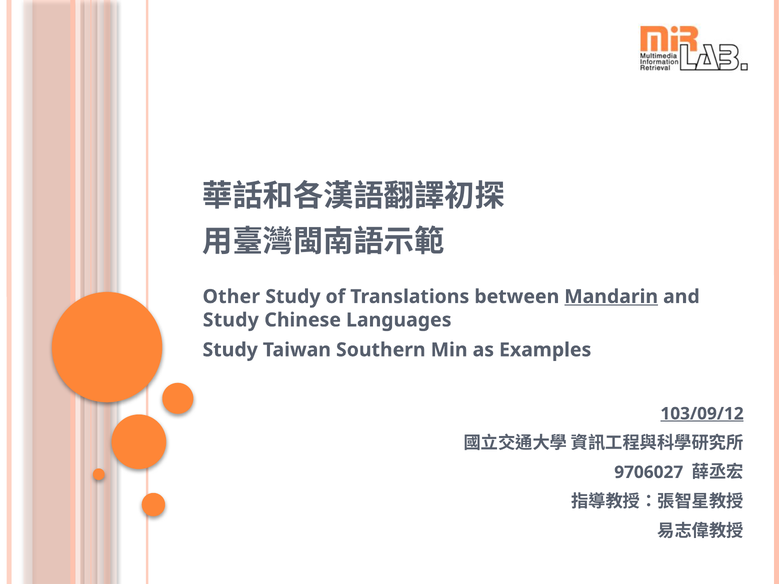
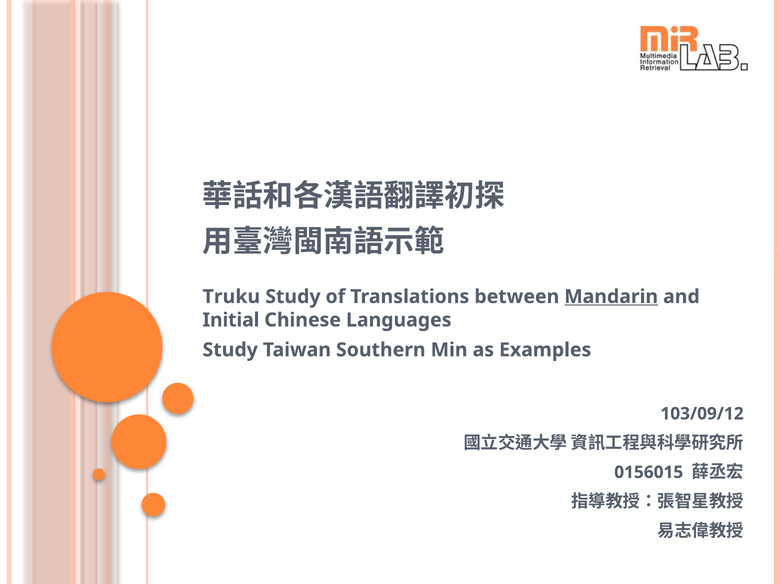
Other: Other -> Truku
Study at (231, 320): Study -> Initial
103/09/12 underline: present -> none
9706027: 9706027 -> 0156015
